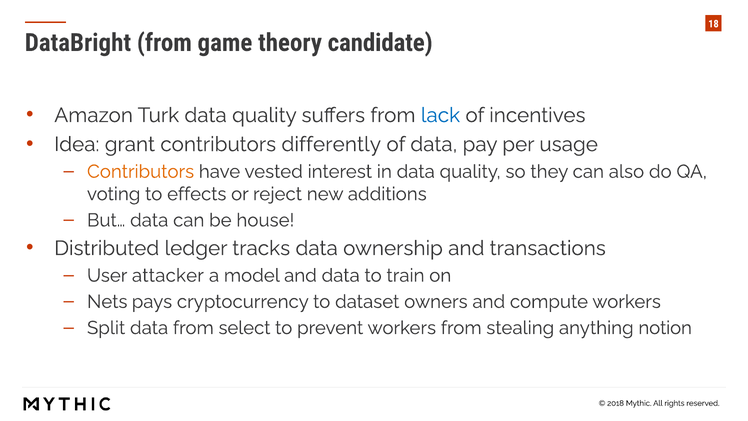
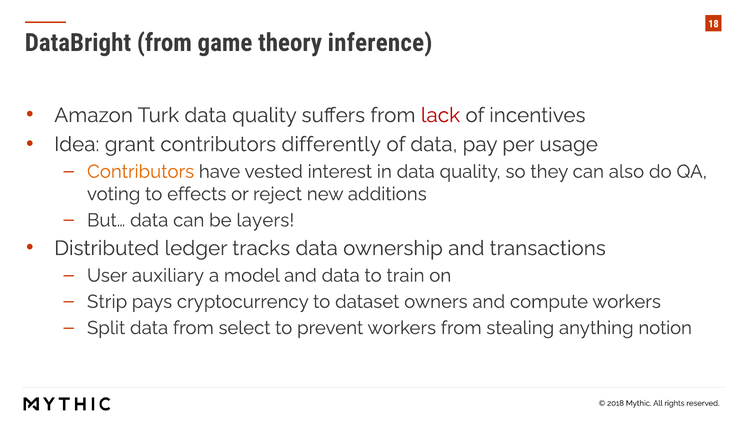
candidate: candidate -> inference
lack colour: blue -> red
house: house -> layers
attacker: attacker -> auxiliary
Nets: Nets -> Strip
